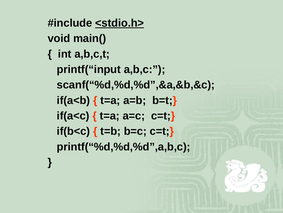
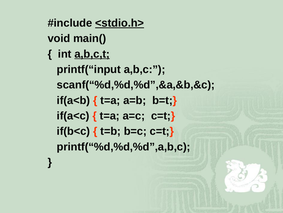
a,b,c,t underline: none -> present
